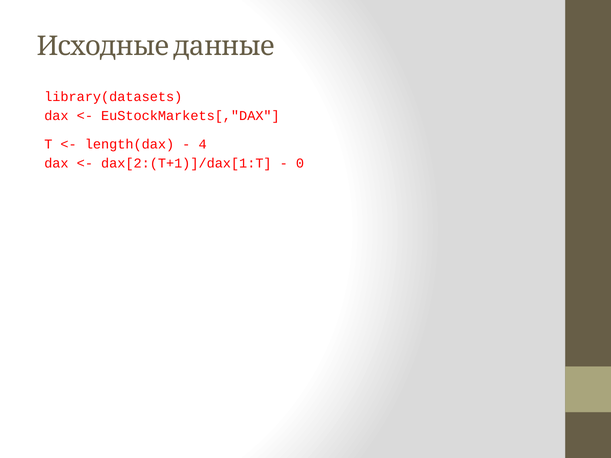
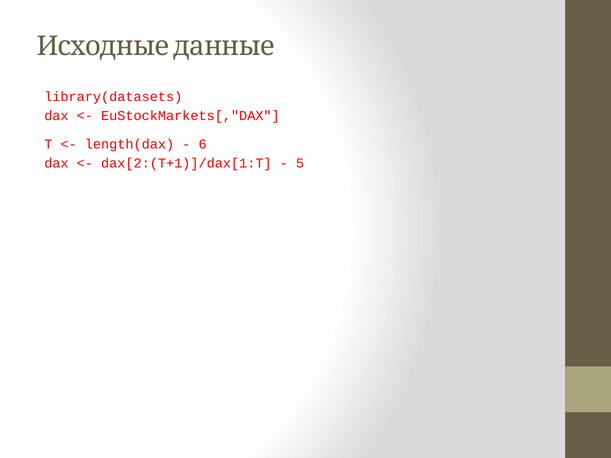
4: 4 -> 6
0: 0 -> 5
